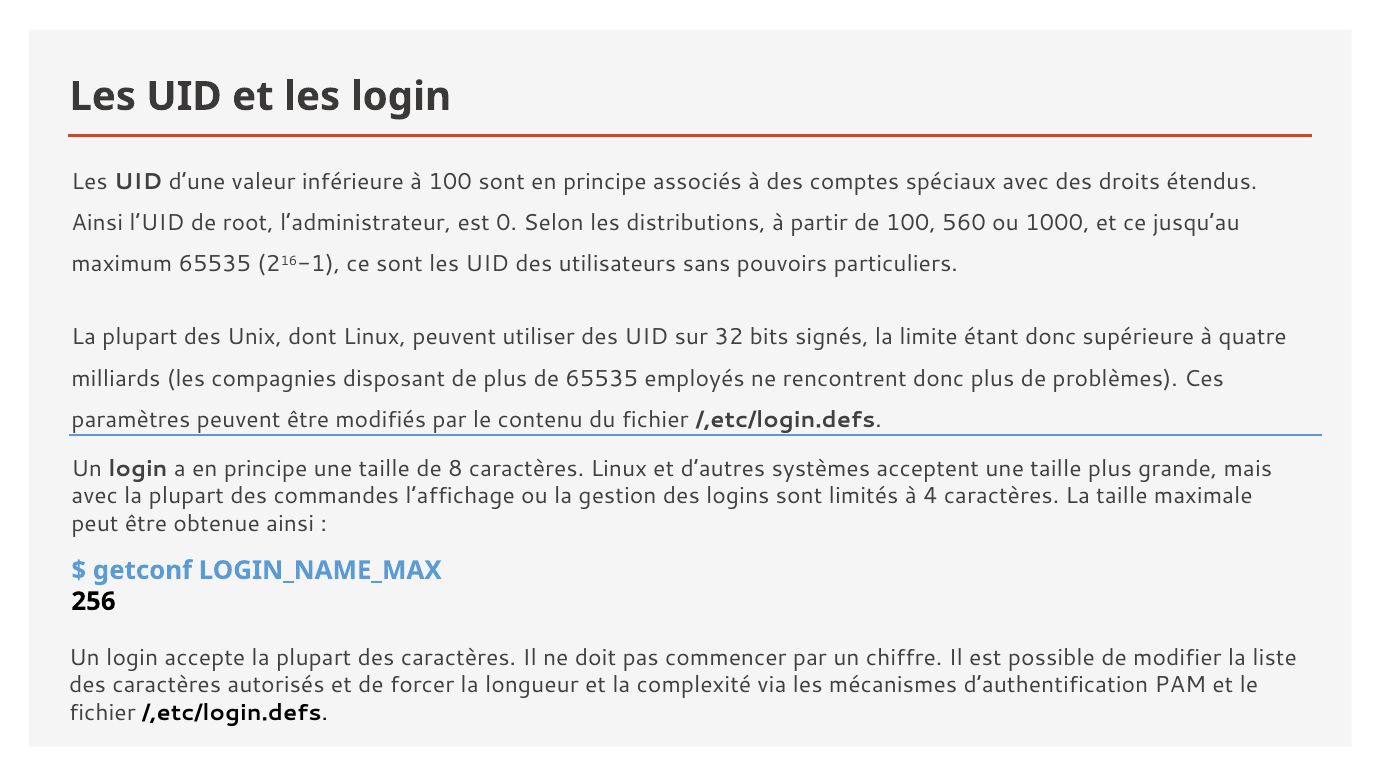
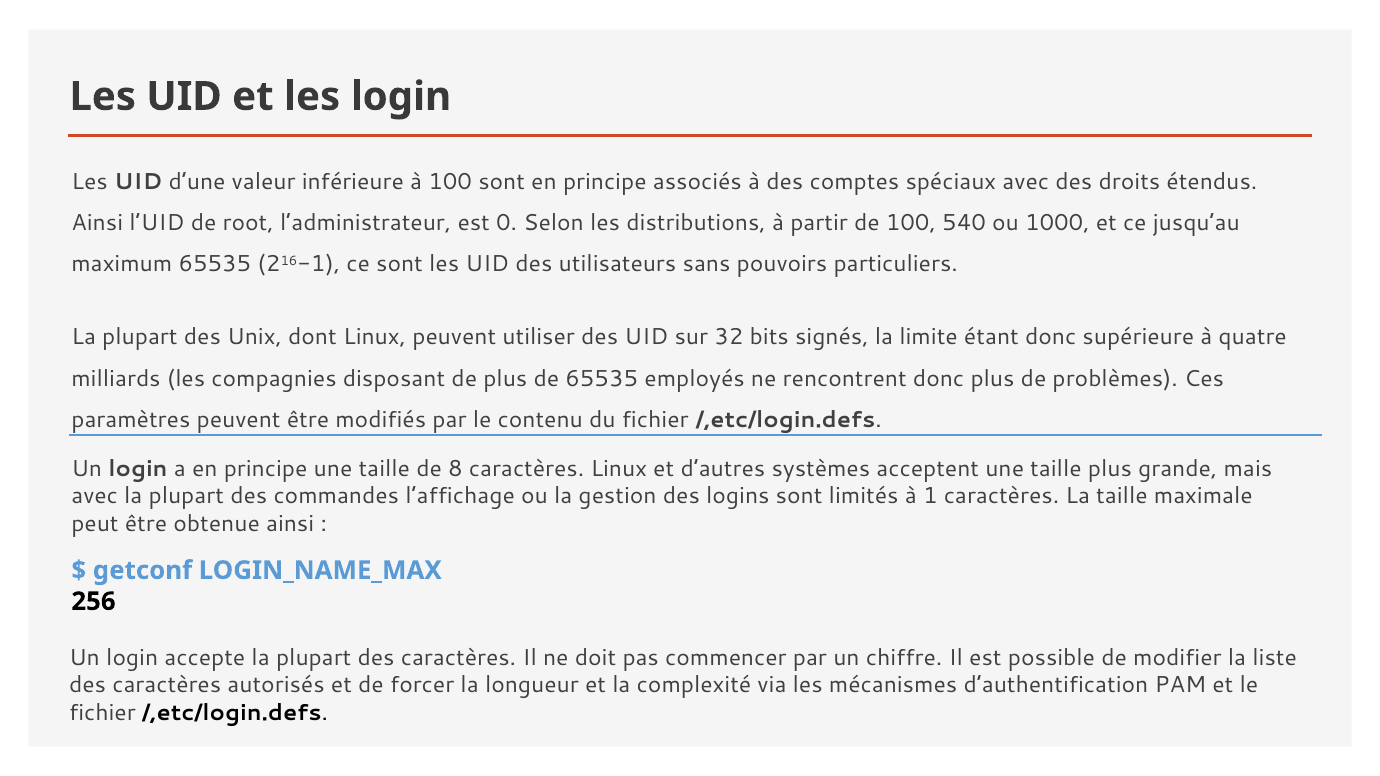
560: 560 -> 540
4: 4 -> 1
